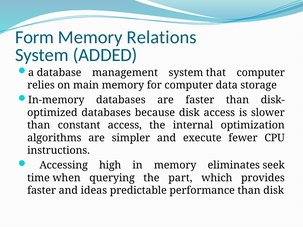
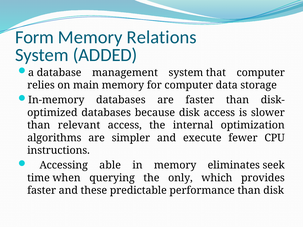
constant: constant -> relevant
high: high -> able
part: part -> only
ideas: ideas -> these
